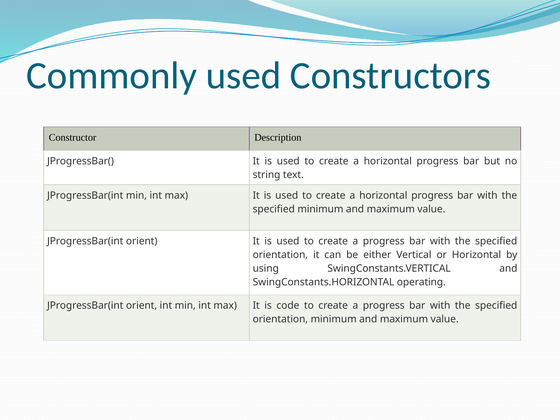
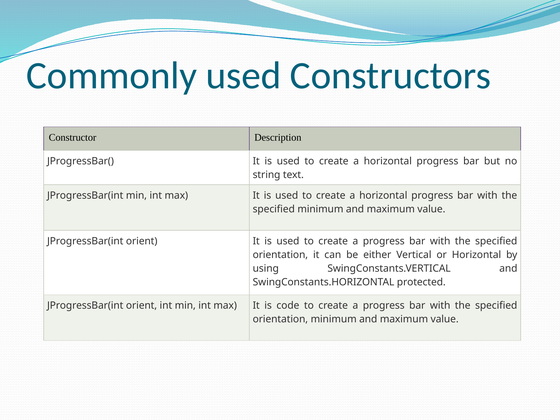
operating: operating -> protected
